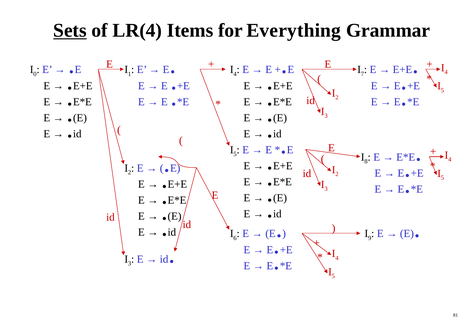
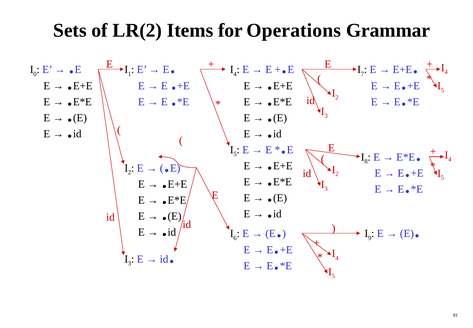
Sets underline: present -> none
LR(4: LR(4 -> LR(2
Everything: Everything -> Operations
